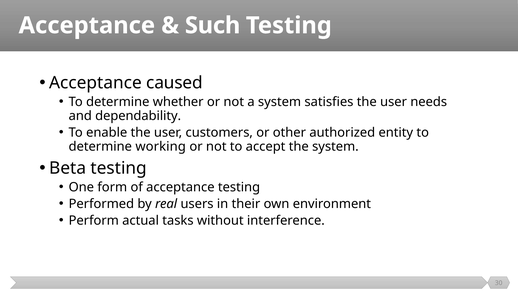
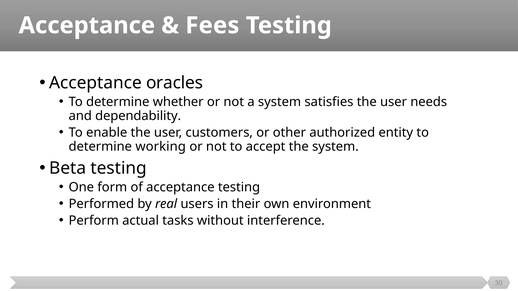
Such: Such -> Fees
caused: caused -> oracles
